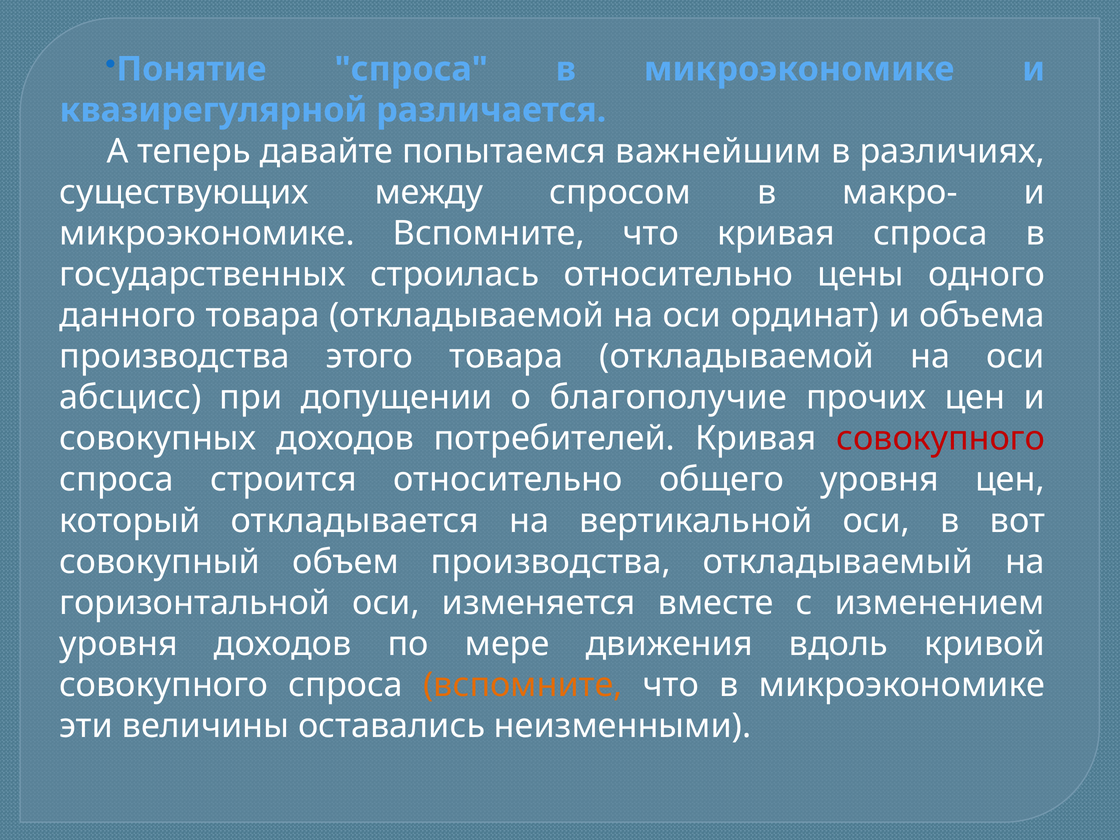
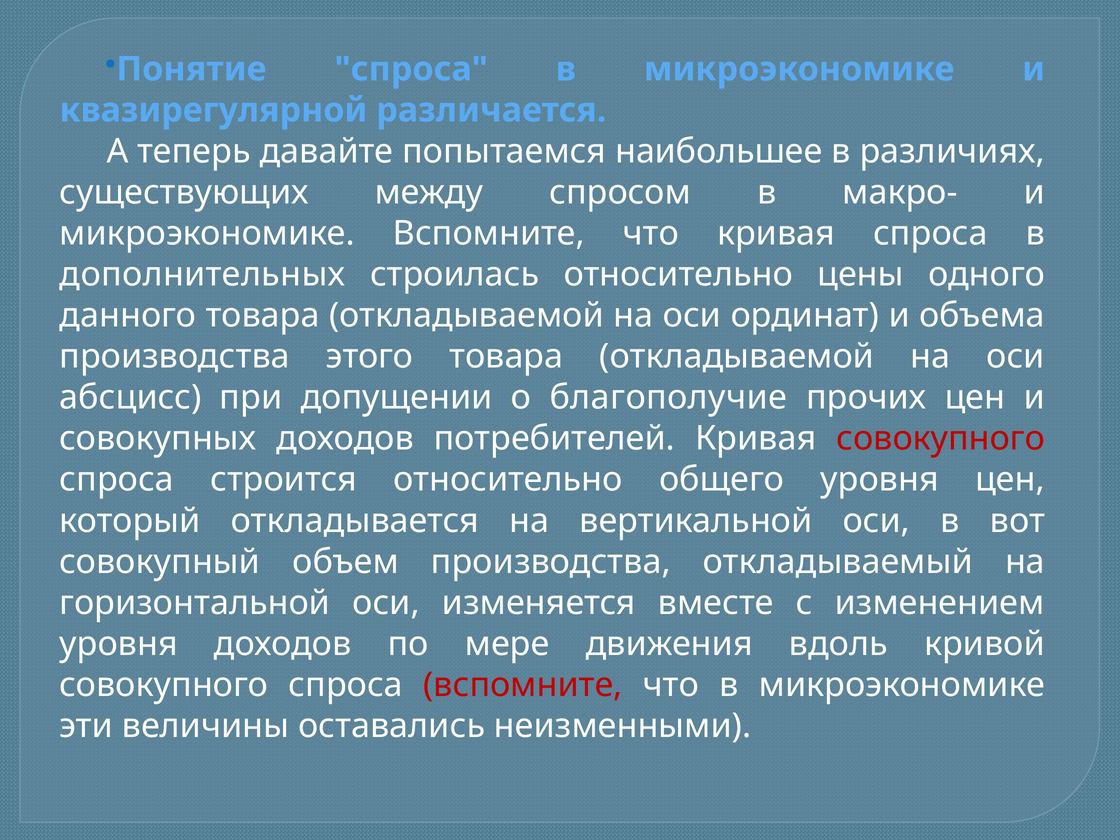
важнейшим: важнейшим -> наибольшее
государственных: государственных -> дополнительных
вспомните at (523, 685) colour: orange -> red
